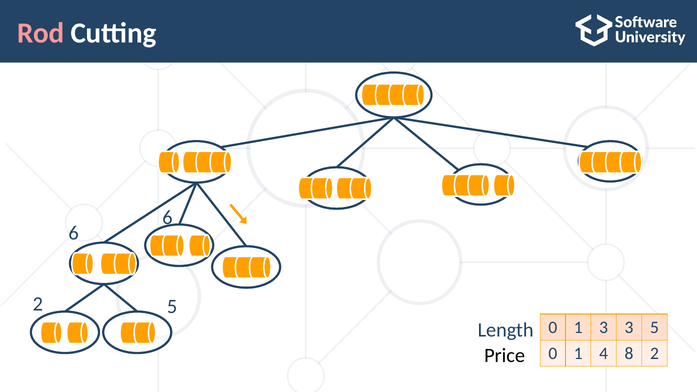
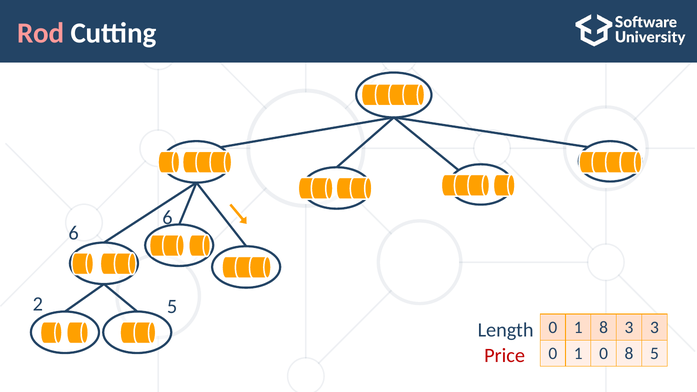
1 3: 3 -> 8
3 5: 5 -> 3
1 4: 4 -> 0
8 2: 2 -> 5
Price colour: black -> red
